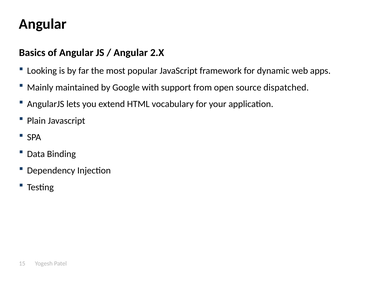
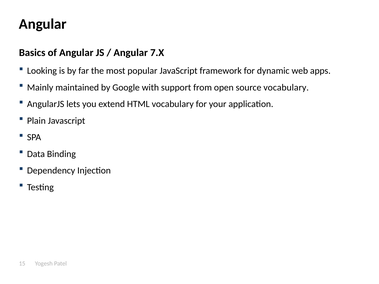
2.X: 2.X -> 7.X
source dispatched: dispatched -> vocabulary
